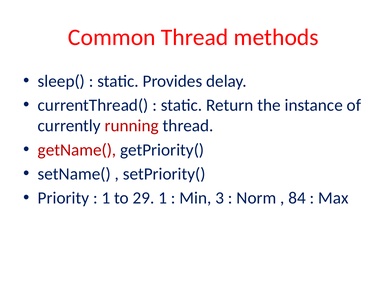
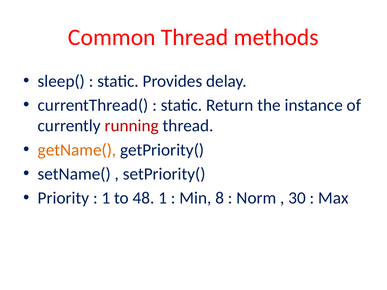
getName( colour: red -> orange
29: 29 -> 48
3: 3 -> 8
84: 84 -> 30
